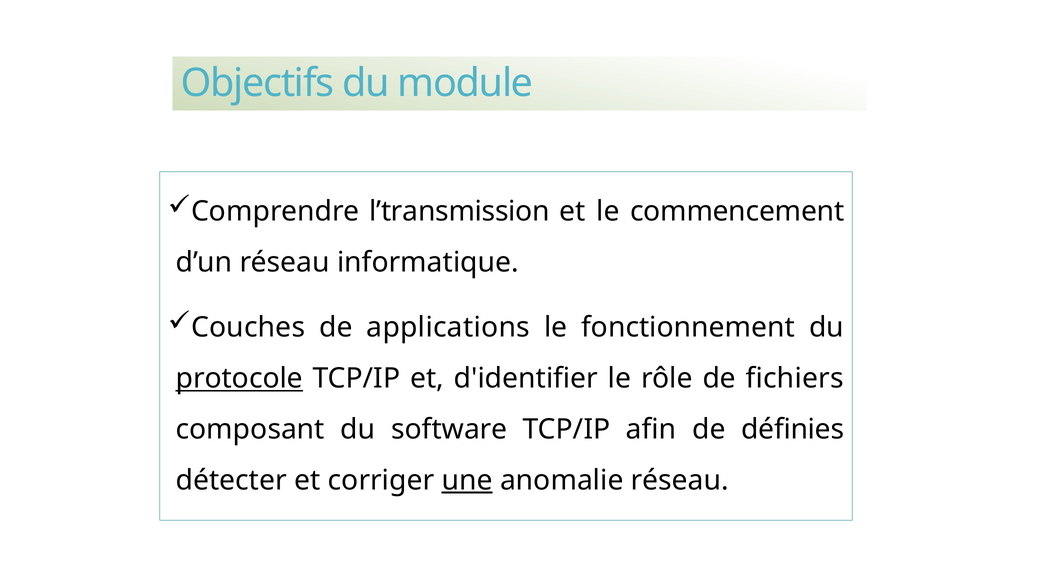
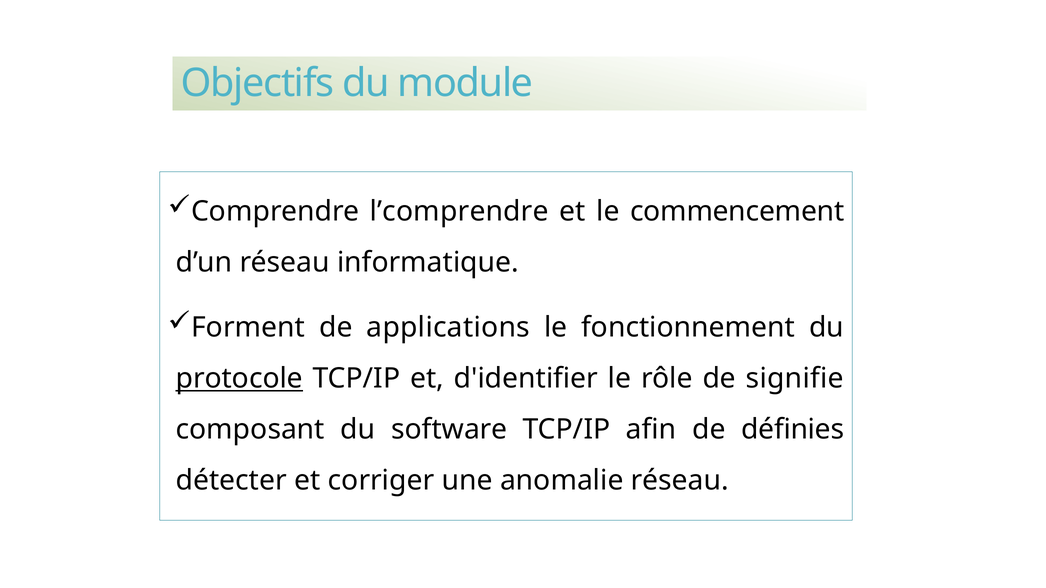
l’transmission: l’transmission -> l’comprendre
Couches: Couches -> Forment
fichiers: fichiers -> signifie
une underline: present -> none
